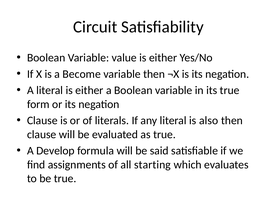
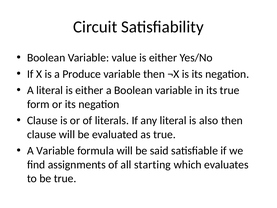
Become: Become -> Produce
A Develop: Develop -> Variable
